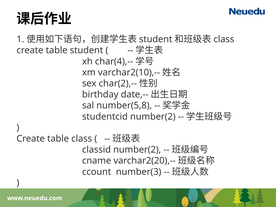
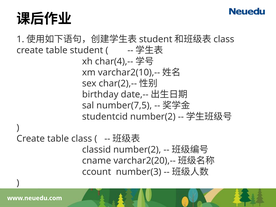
number(5,8: number(5,8 -> number(7,5
